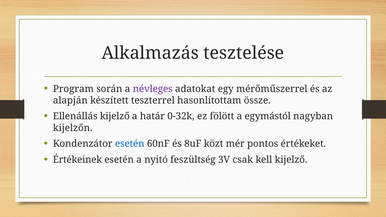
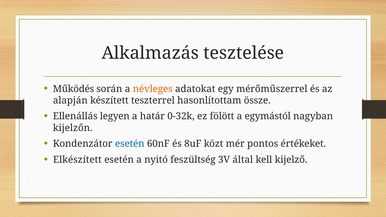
Program: Program -> Működés
névleges colour: purple -> orange
Ellenállás kijelző: kijelző -> legyen
Értékeinek: Értékeinek -> Elkészített
csak: csak -> által
